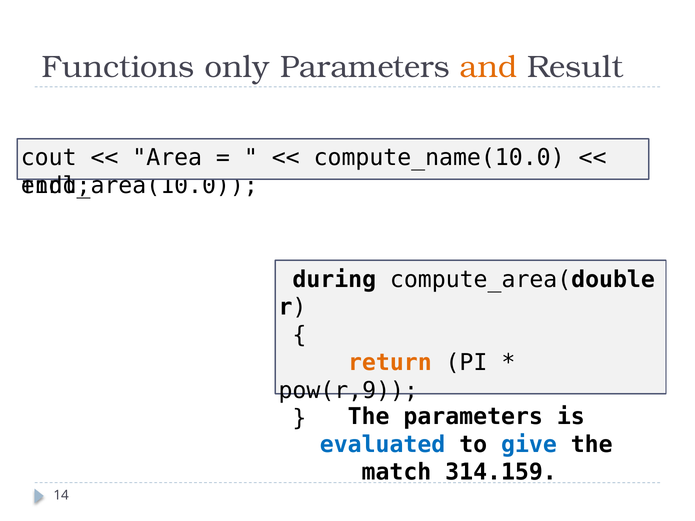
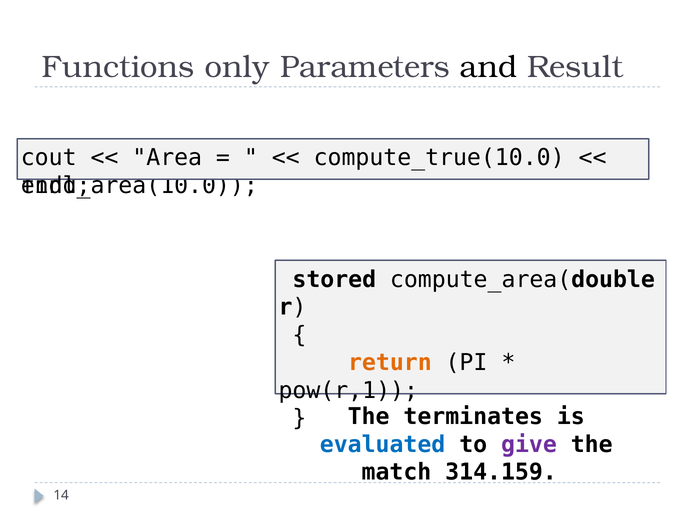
and colour: orange -> black
compute_name(10.0: compute_name(10.0 -> compute_true(10.0
during: during -> stored
pow(r,9: pow(r,9 -> pow(r,1
The parameters: parameters -> terminates
give colour: blue -> purple
